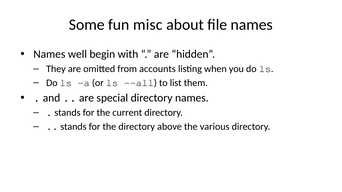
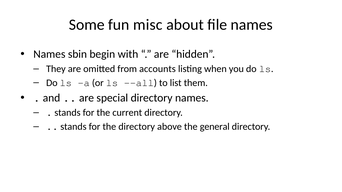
well: well -> sbin
various: various -> general
